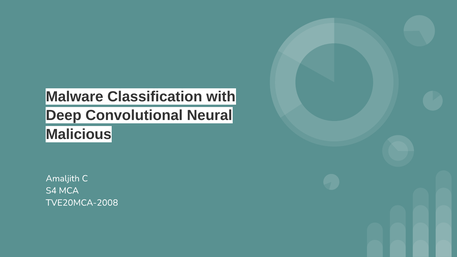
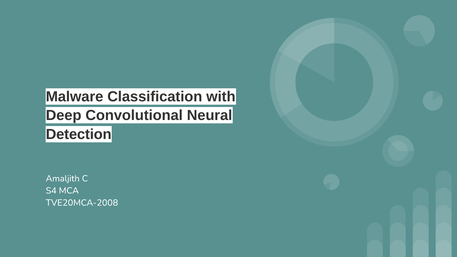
Malicious: Malicious -> Detection
